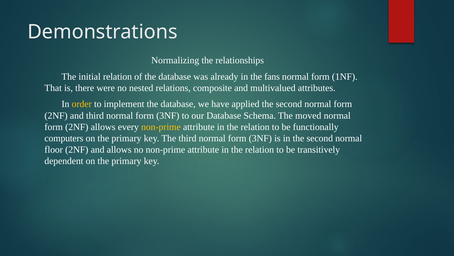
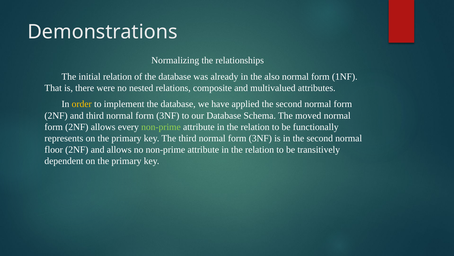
fans: fans -> also
non-prime at (161, 127) colour: yellow -> light green
computers: computers -> represents
